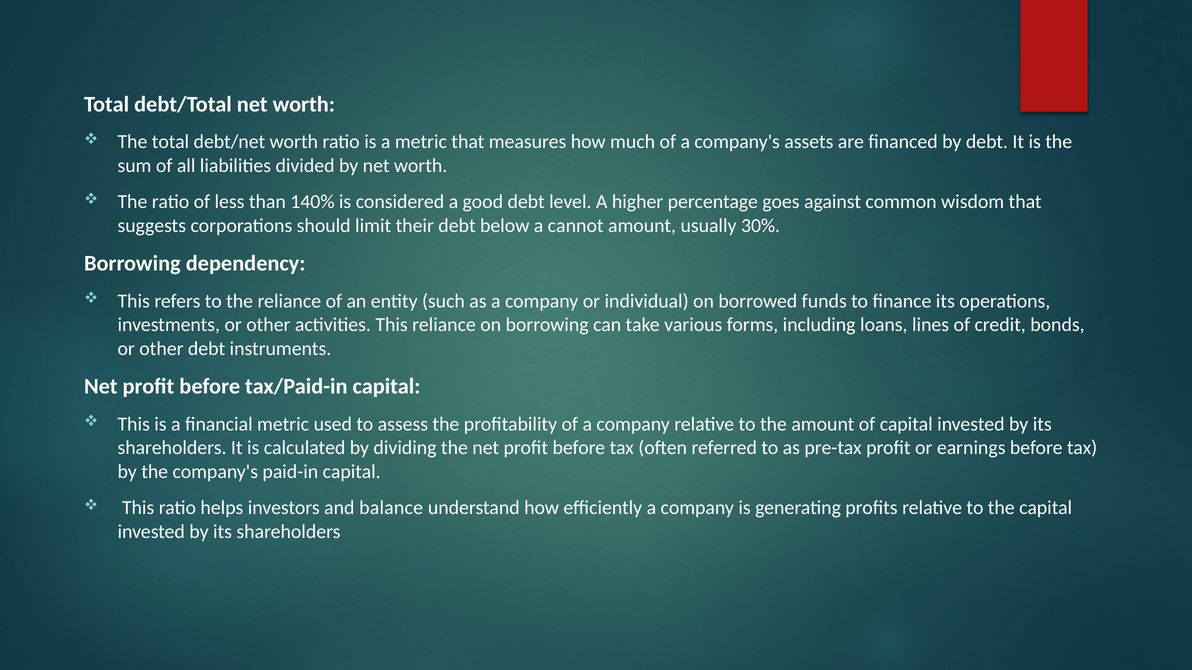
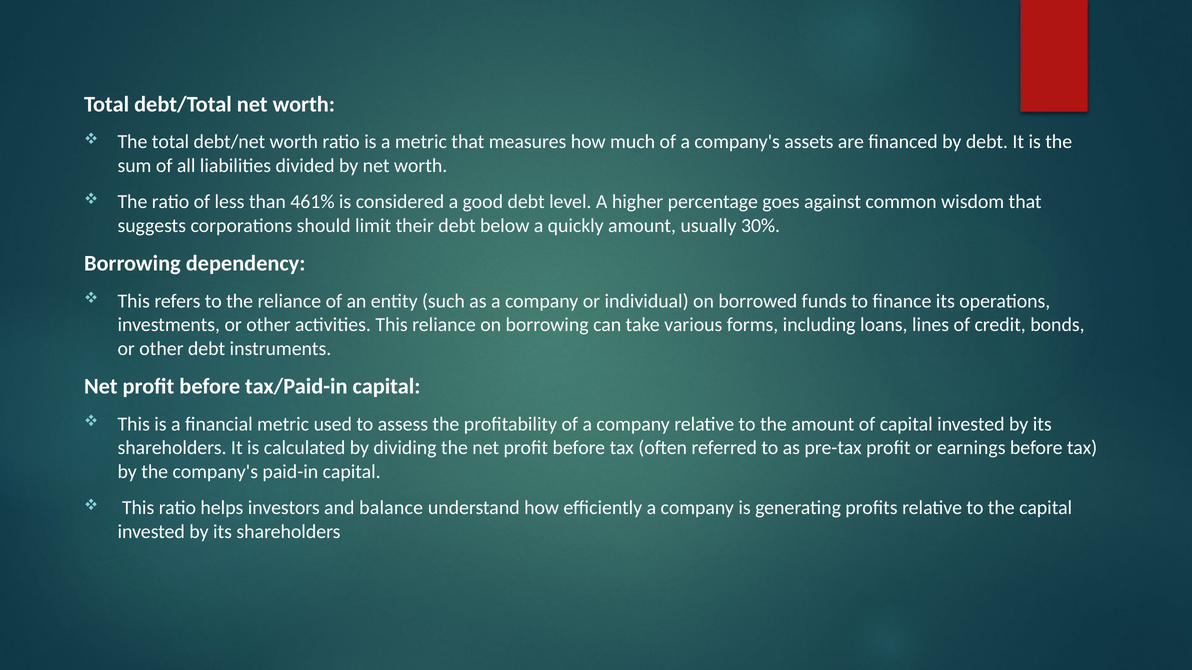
140%: 140% -> 461%
cannot: cannot -> quickly
